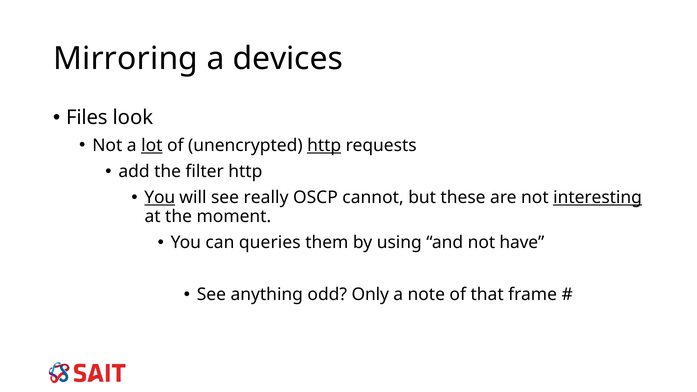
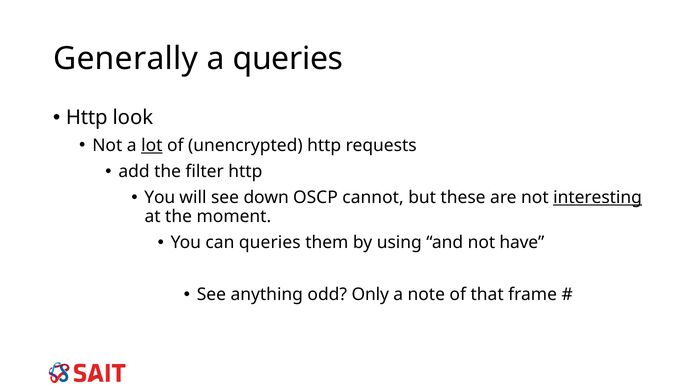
Mirroring: Mirroring -> Generally
a devices: devices -> queries
Files at (87, 118): Files -> Http
http at (324, 145) underline: present -> none
You at (160, 198) underline: present -> none
really: really -> down
